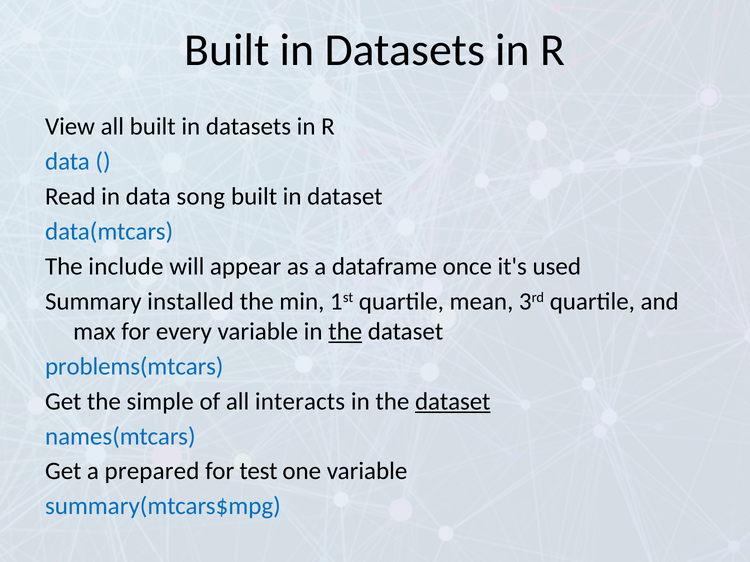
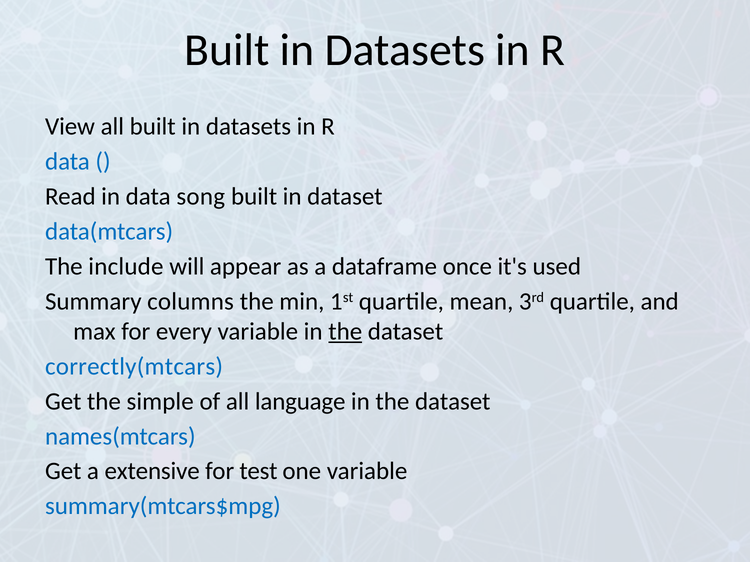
installed: installed -> columns
problems(mtcars: problems(mtcars -> correctly(mtcars
interacts: interacts -> language
dataset at (453, 402) underline: present -> none
prepared: prepared -> extensive
